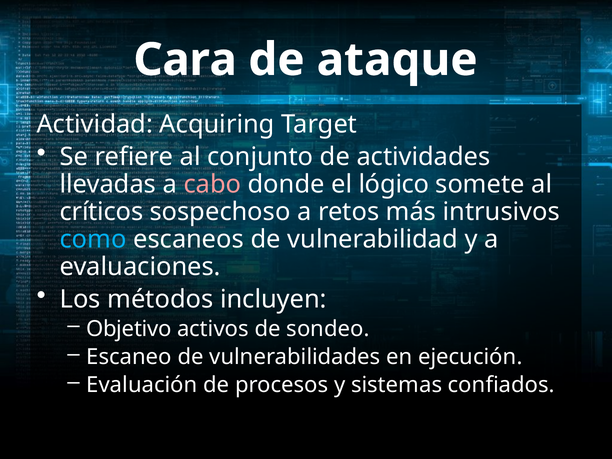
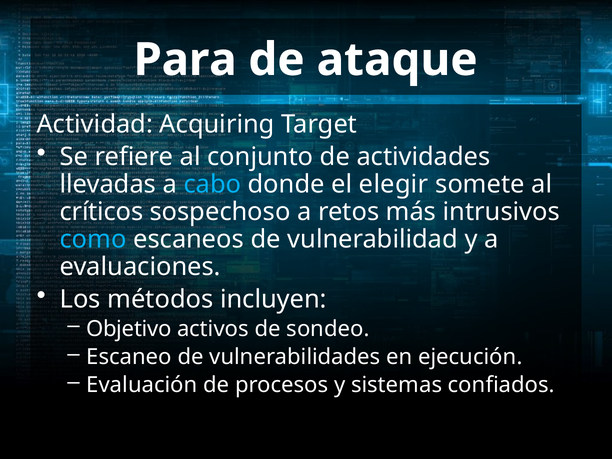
Cara: Cara -> Para
cabo colour: pink -> light blue
lógico: lógico -> elegir
